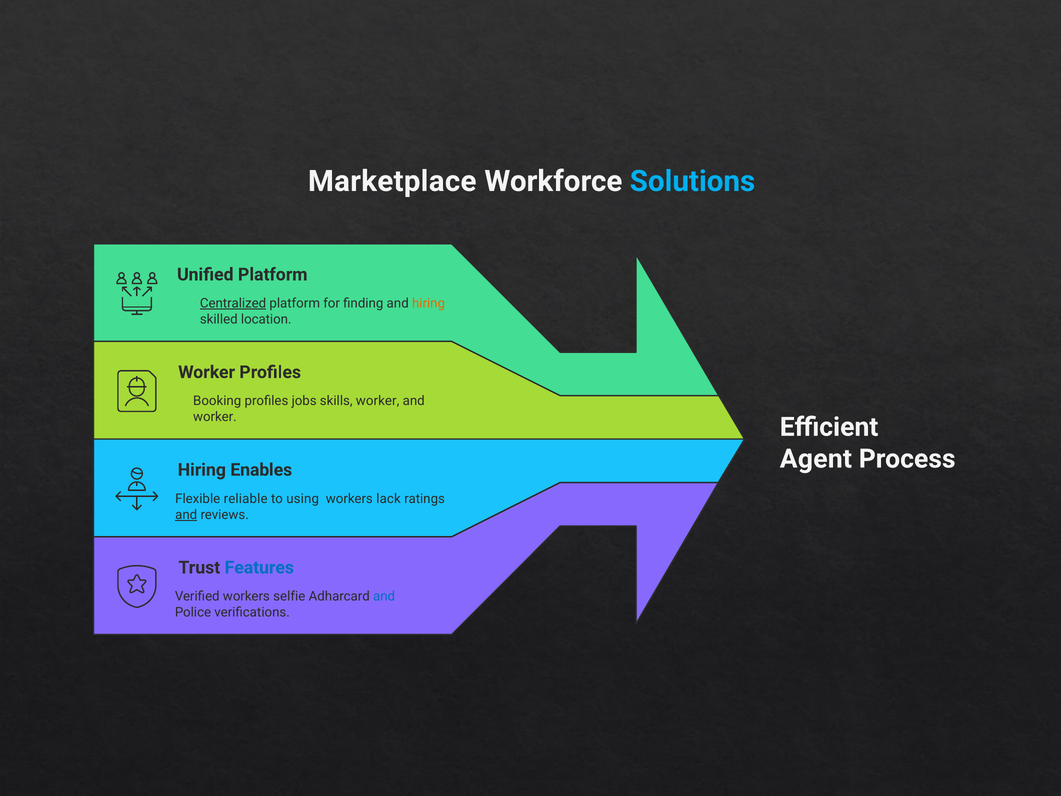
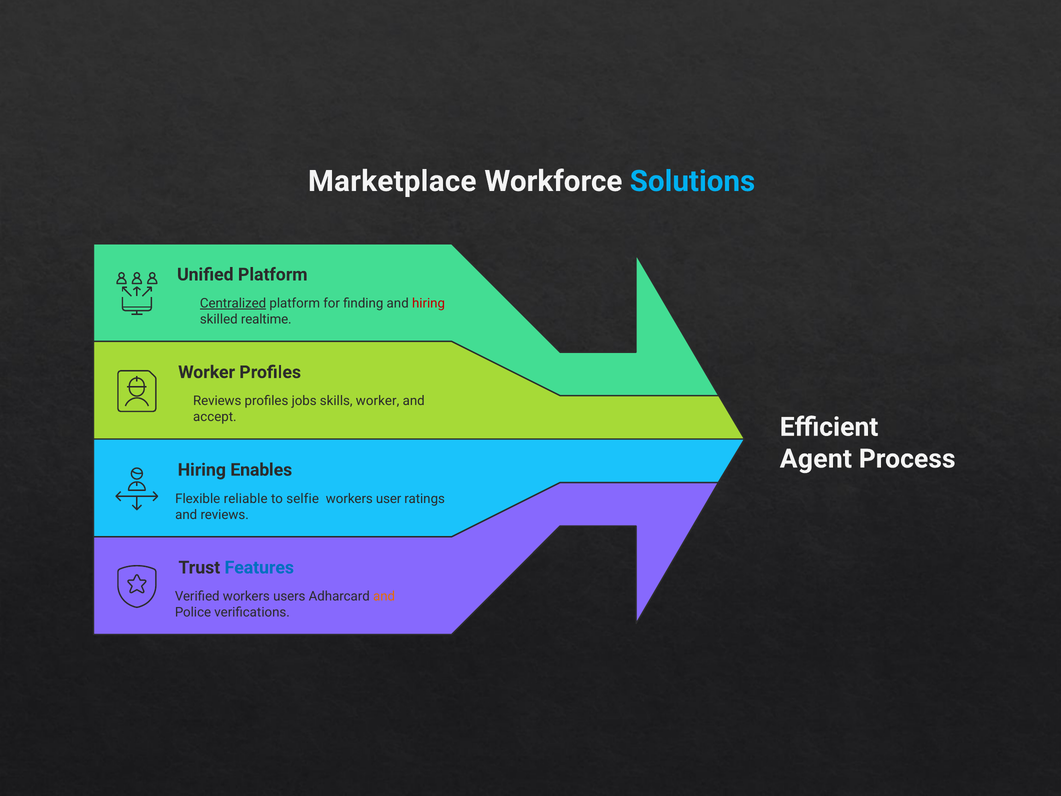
hiring at (429, 303) colour: orange -> red
location: location -> realtime
Booking at (217, 401): Booking -> Reviews
worker at (215, 417): worker -> accept
using: using -> selfie
lack: lack -> user
and at (186, 515) underline: present -> none
selfie: selfie -> users
and at (384, 596) colour: blue -> orange
